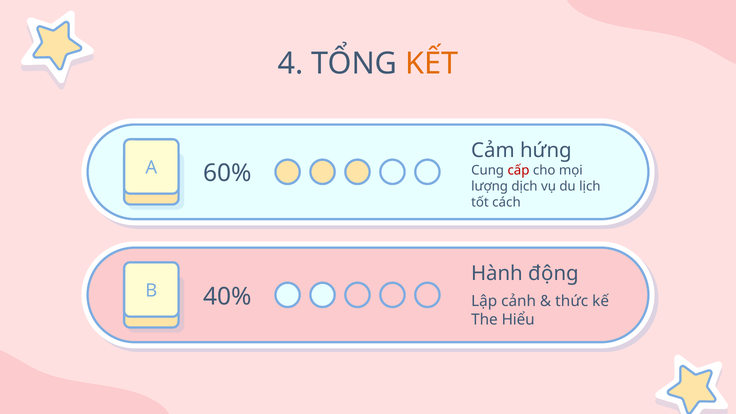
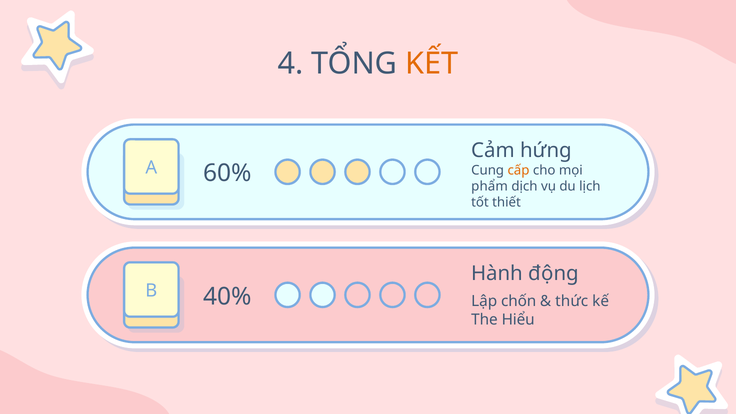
cấp colour: red -> orange
lượng: lượng -> phẩm
cách: cách -> thiết
cảnh: cảnh -> chốn
